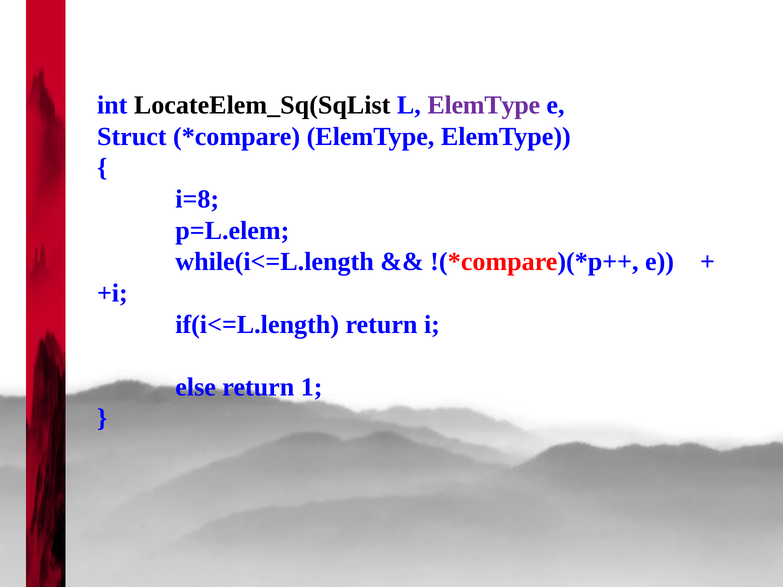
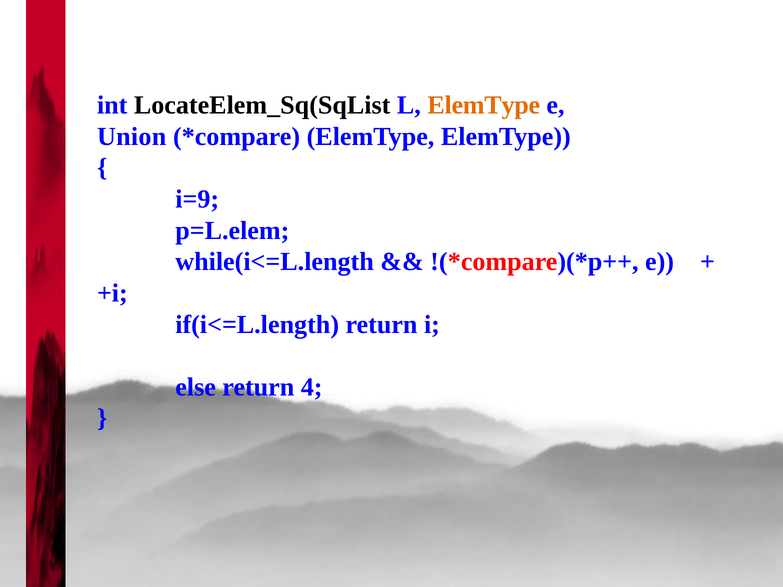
ElemType at (484, 105) colour: purple -> orange
Struct: Struct -> Union
i=8: i=8 -> i=9
1: 1 -> 4
